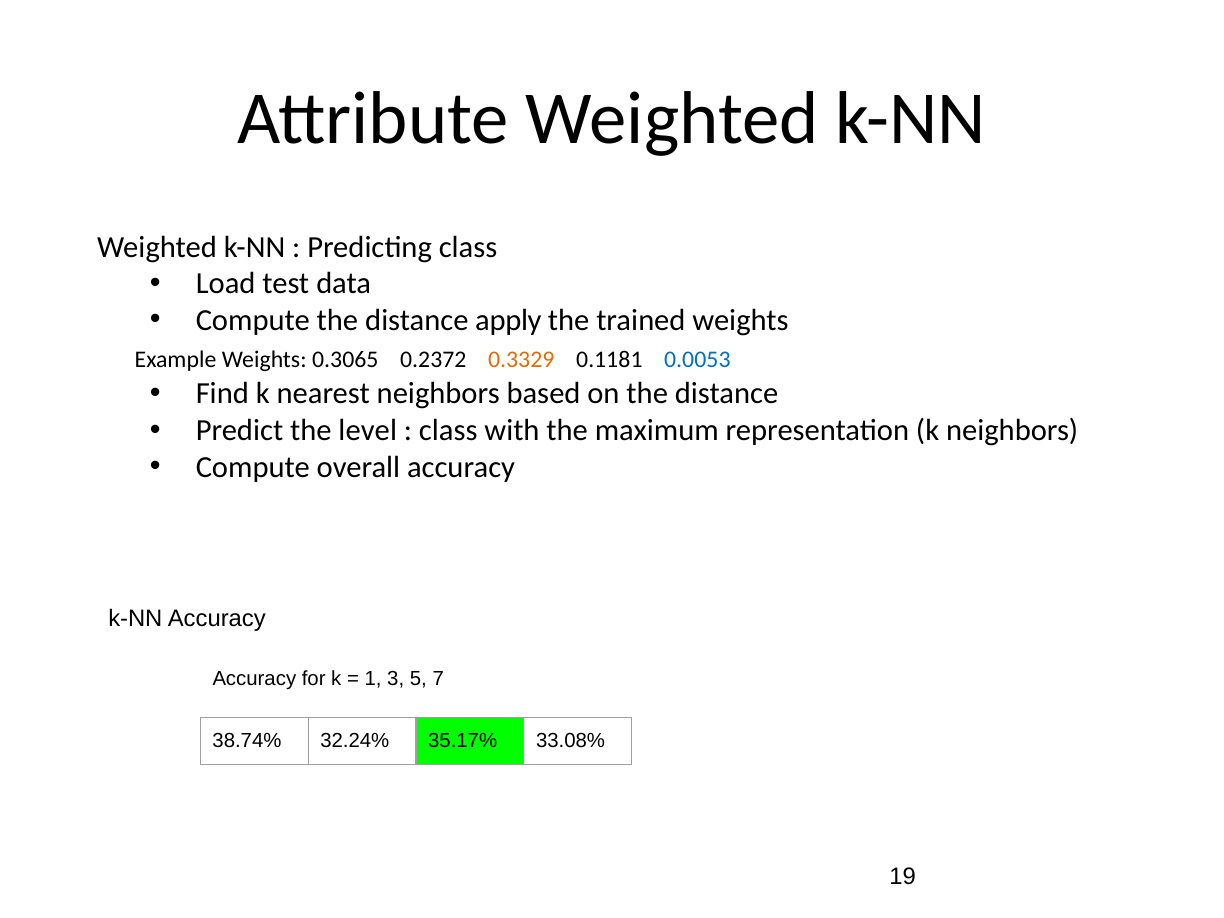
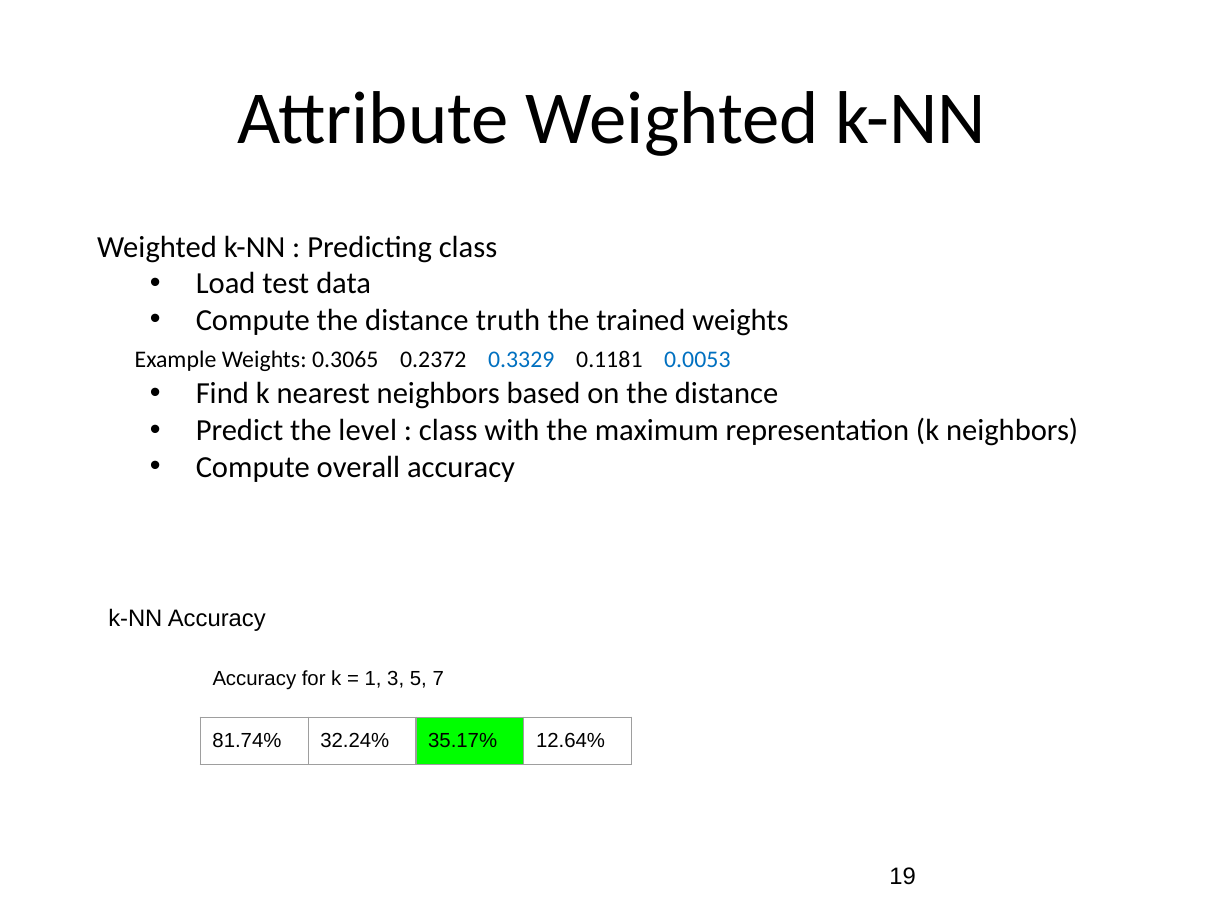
apply: apply -> truth
0.3329 colour: orange -> blue
38.74%: 38.74% -> 81.74%
33.08%: 33.08% -> 12.64%
